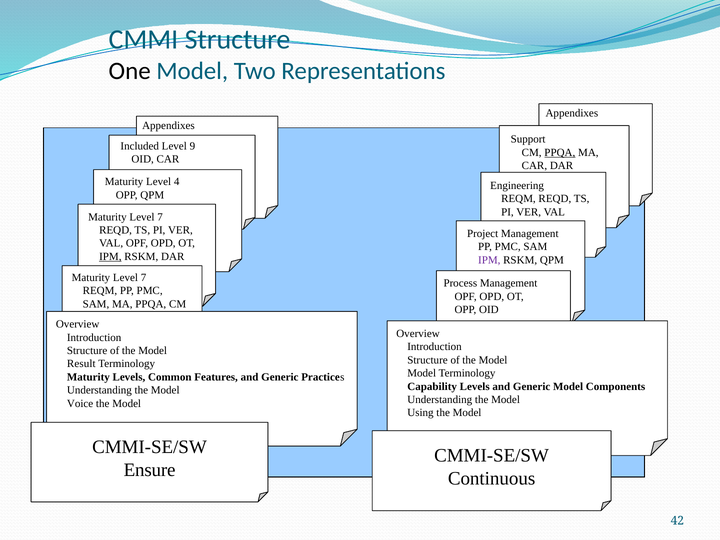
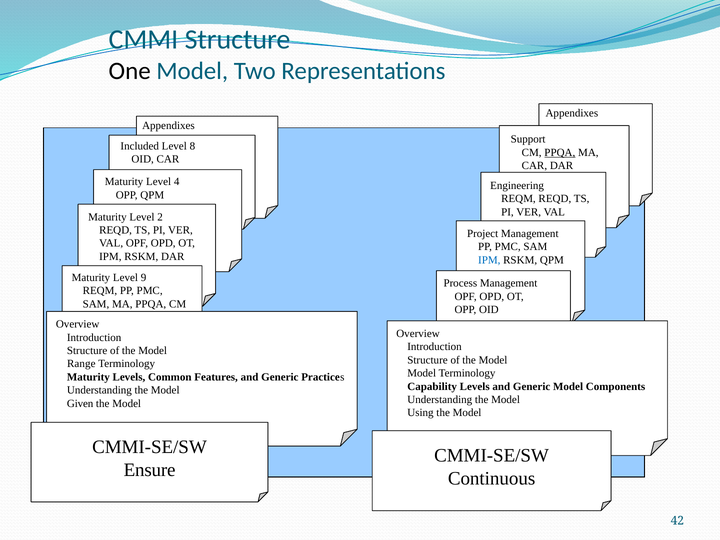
9: 9 -> 8
7 at (160, 217): 7 -> 2
IPM at (110, 257) underline: present -> none
IPM at (489, 260) colour: purple -> blue
7 at (144, 277): 7 -> 9
Result: Result -> Range
Voice: Voice -> Given
